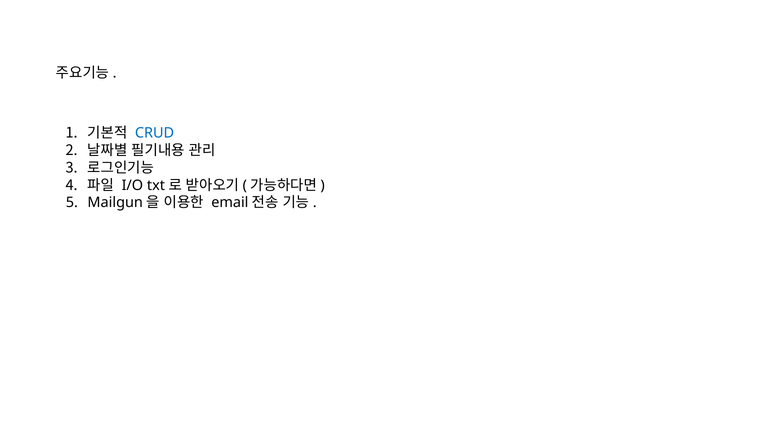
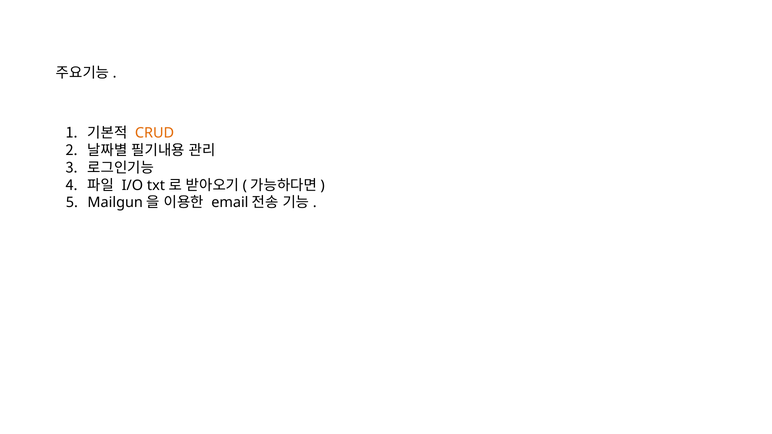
CRUD colour: blue -> orange
